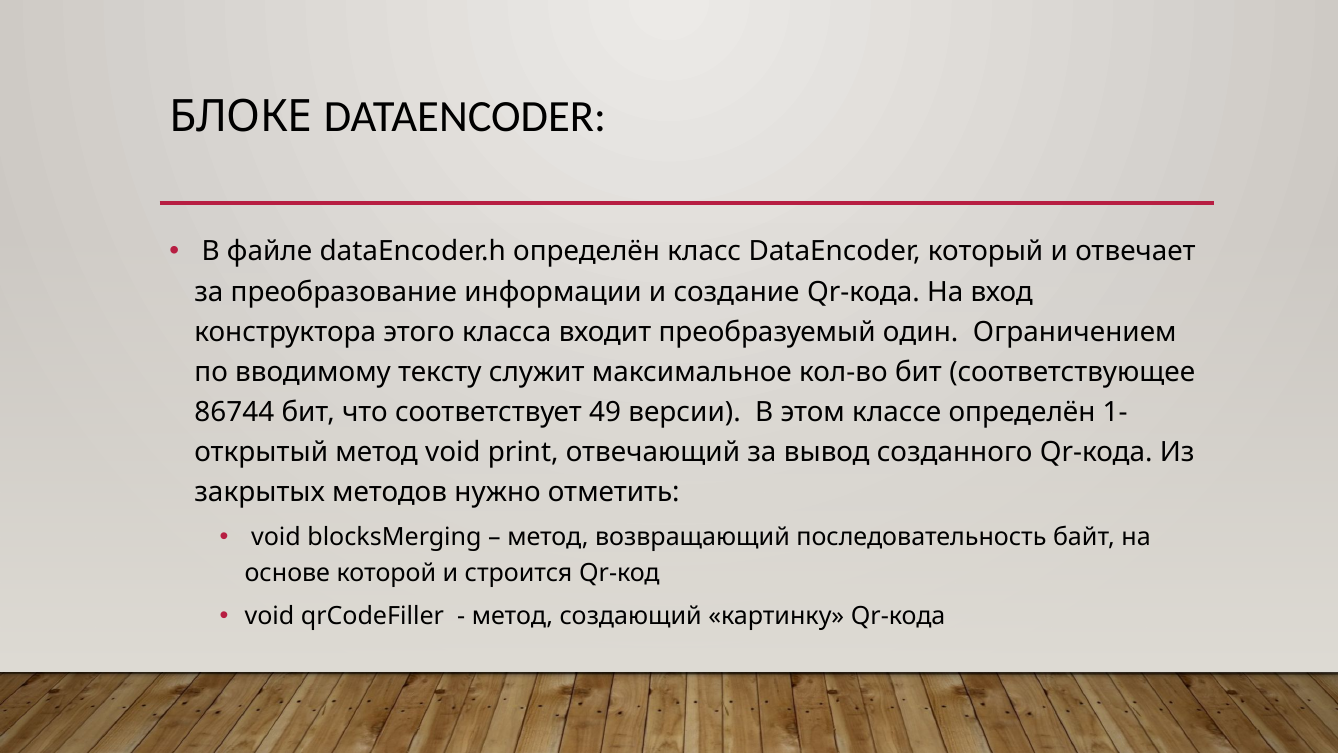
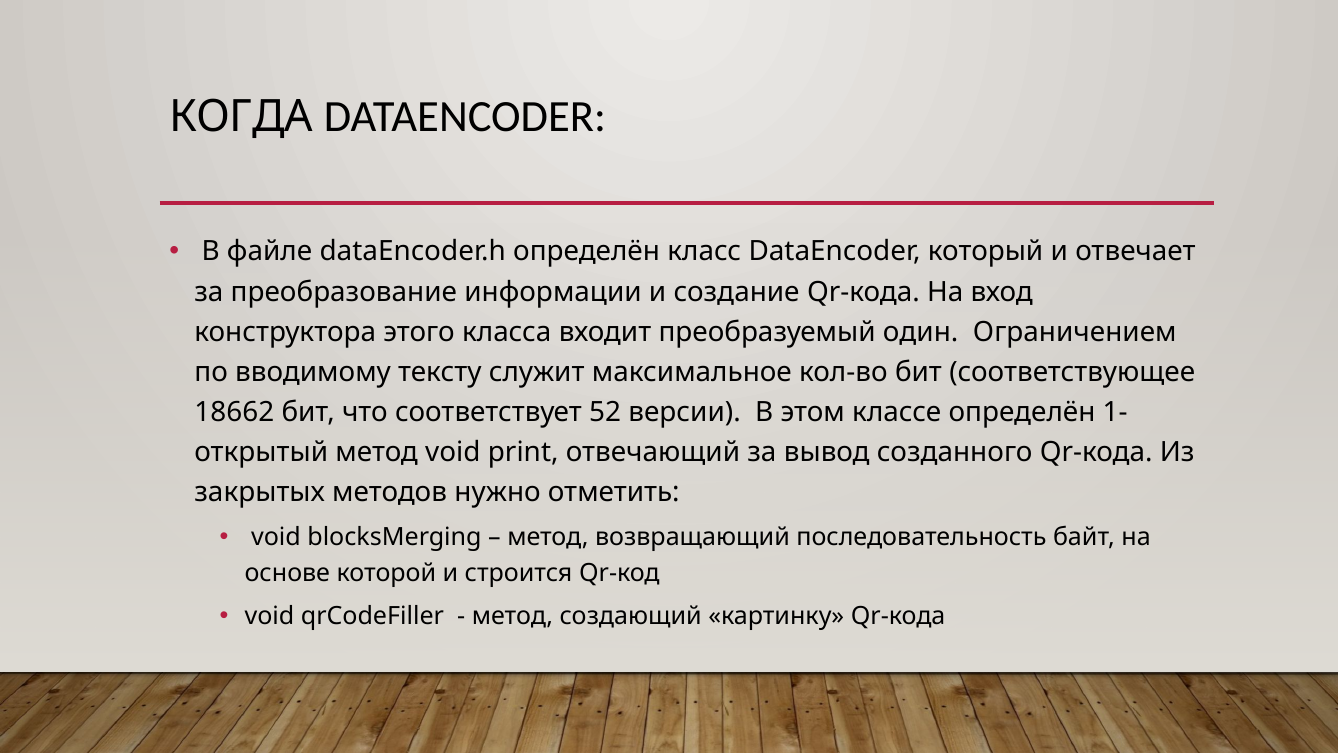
БЛОКЕ: БЛОКЕ -> КОГДА
86744: 86744 -> 18662
49: 49 -> 52
